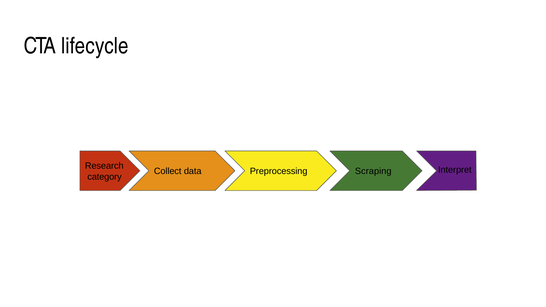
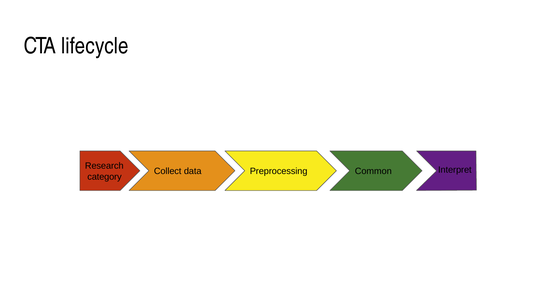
Scraping: Scraping -> Common
